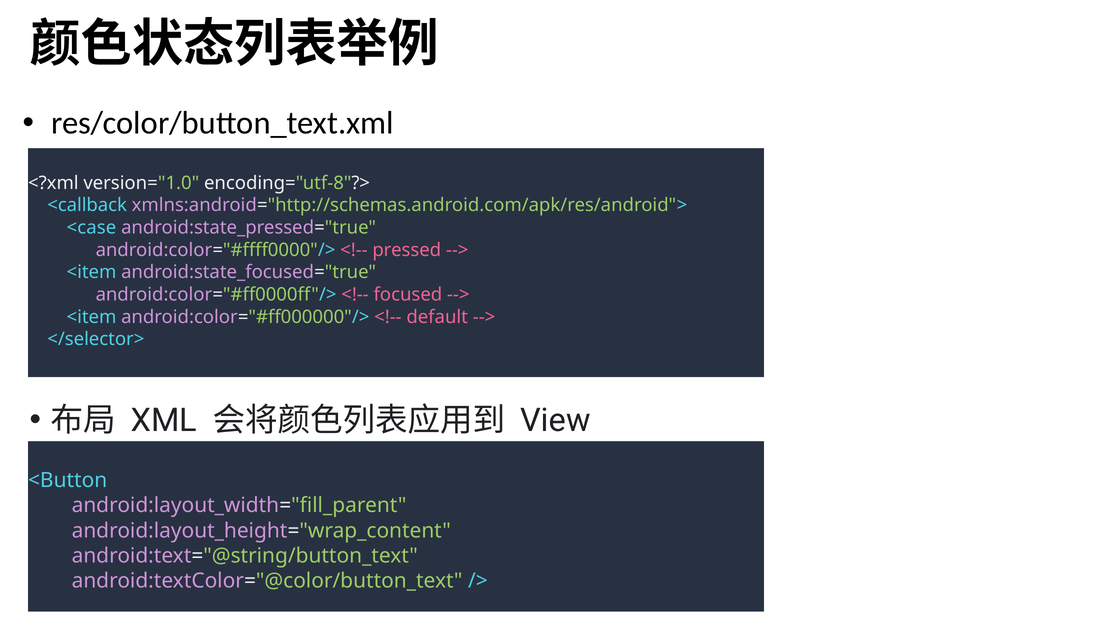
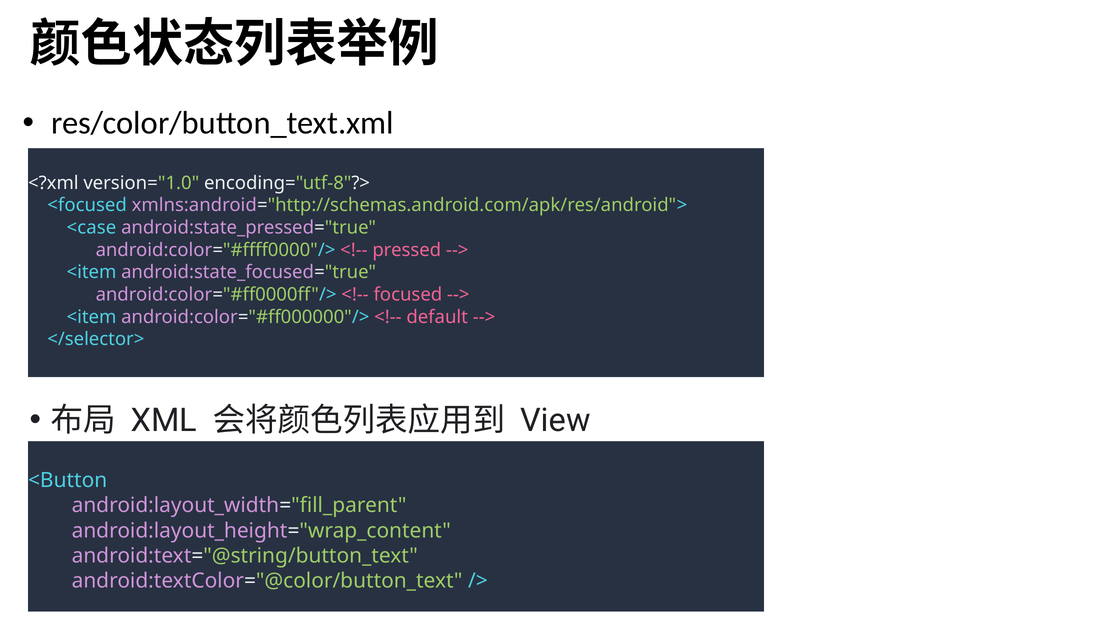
<callback: <callback -> <focused
